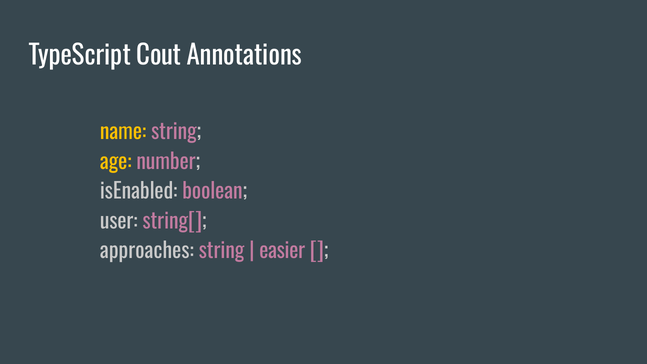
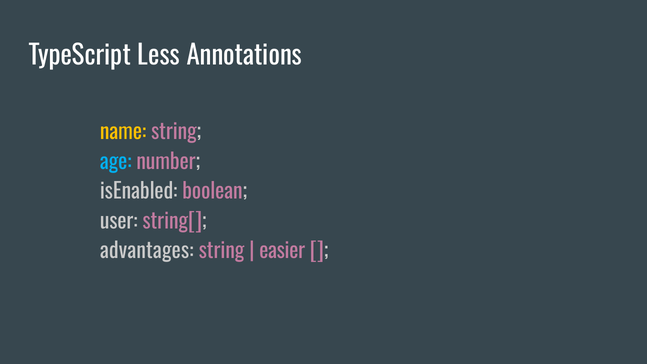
Cout: Cout -> Less
age colour: yellow -> light blue
approaches: approaches -> advantages
